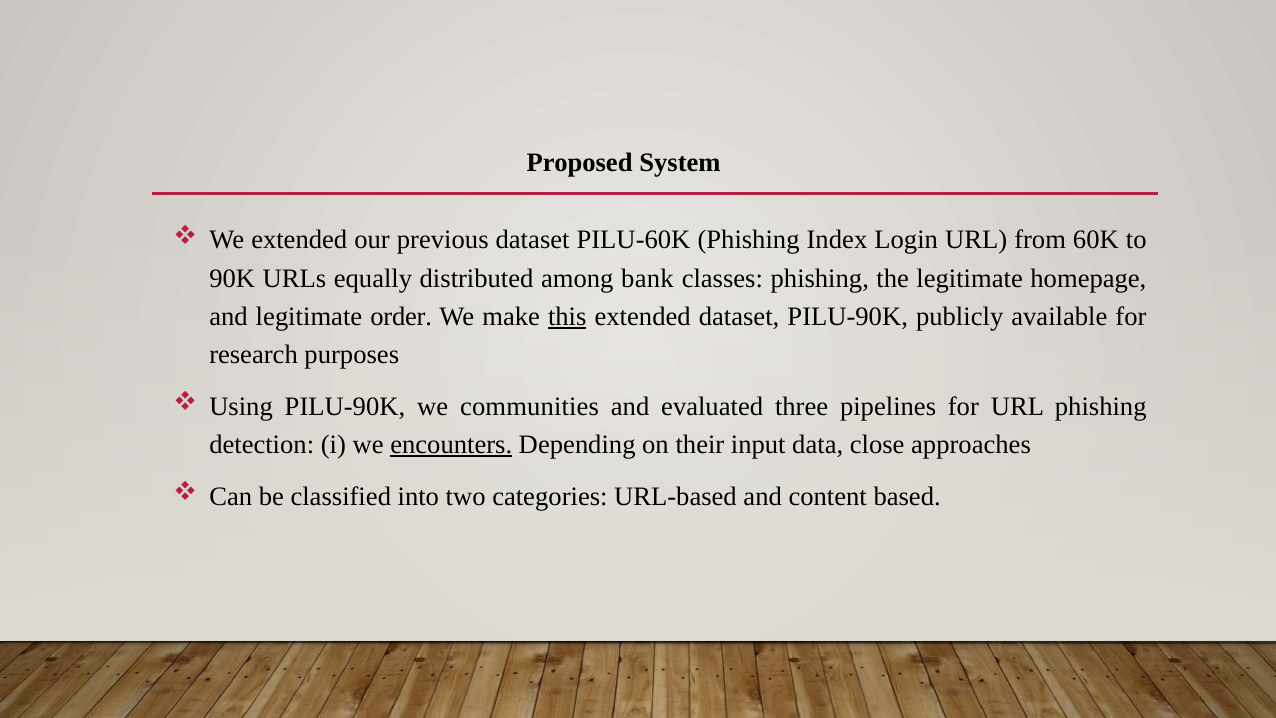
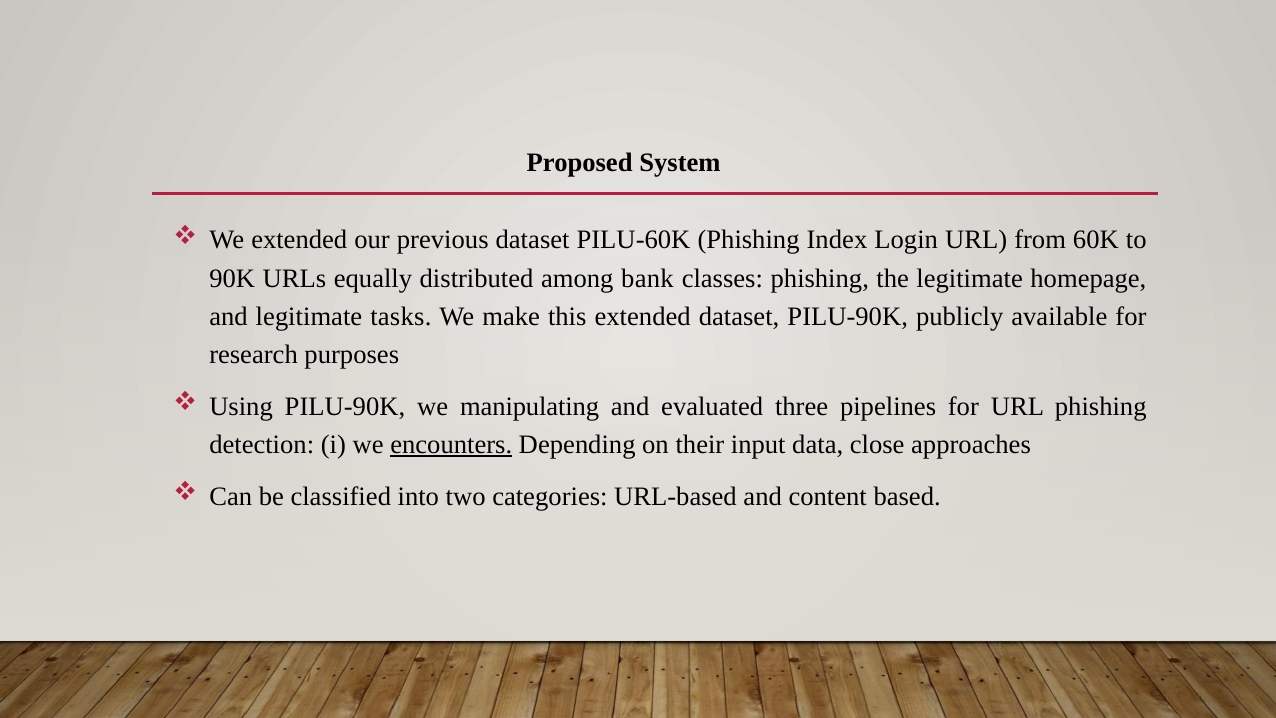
order: order -> tasks
this underline: present -> none
communities: communities -> manipulating
